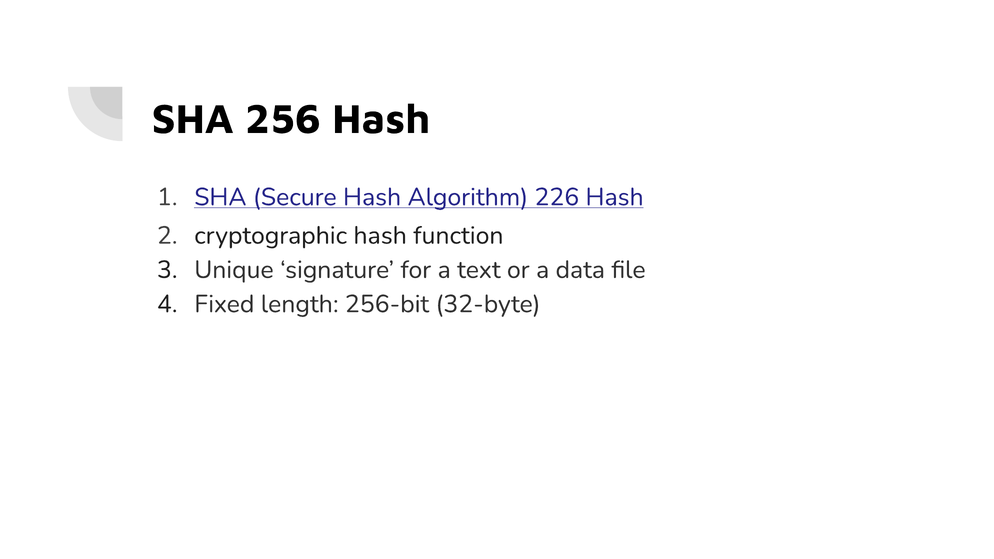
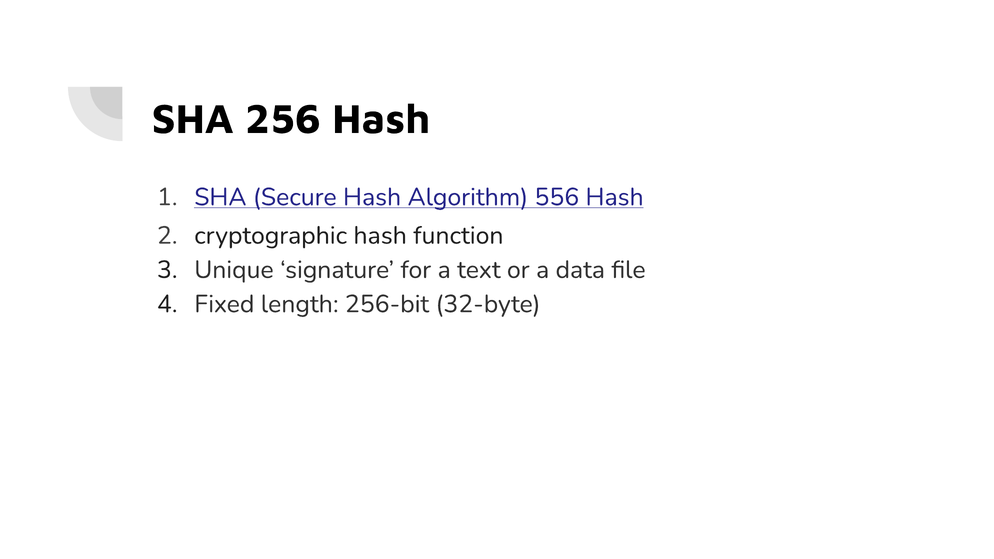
226: 226 -> 556
